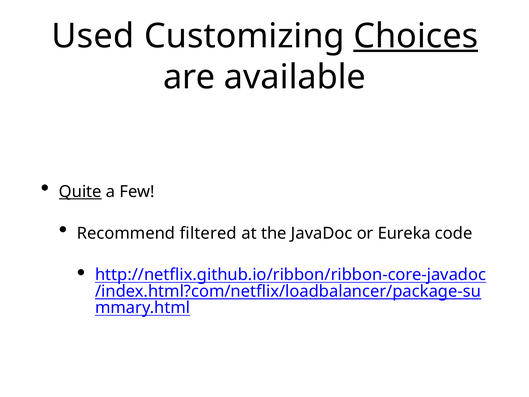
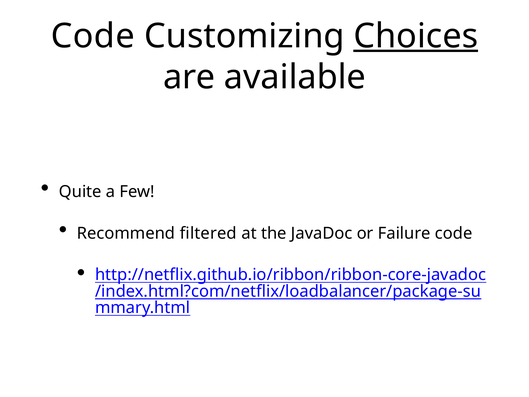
Used at (93, 36): Used -> Code
Quite underline: present -> none
Eureka: Eureka -> Failure
